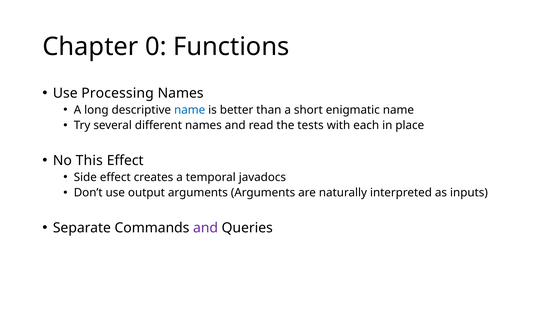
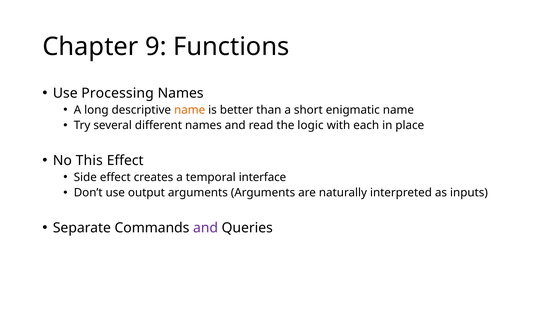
0: 0 -> 9
name at (190, 110) colour: blue -> orange
tests: tests -> logic
javadocs: javadocs -> interface
